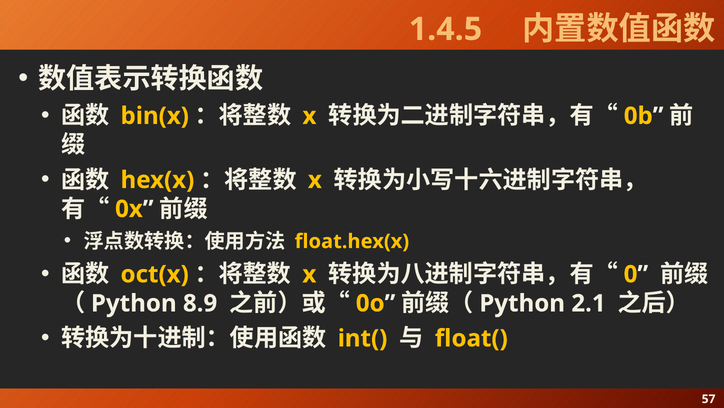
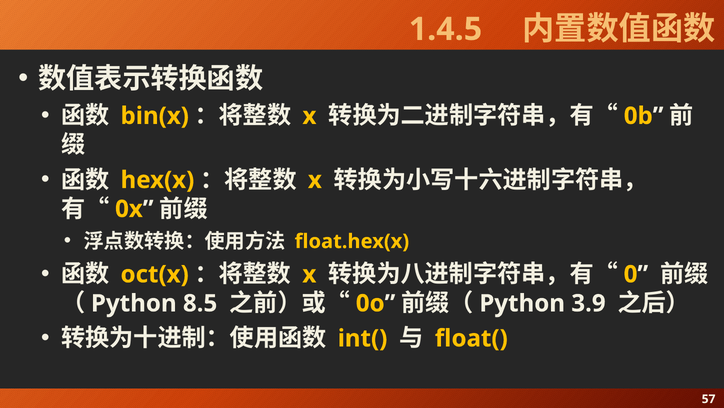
8.9: 8.9 -> 8.5
2.1: 2.1 -> 3.9
